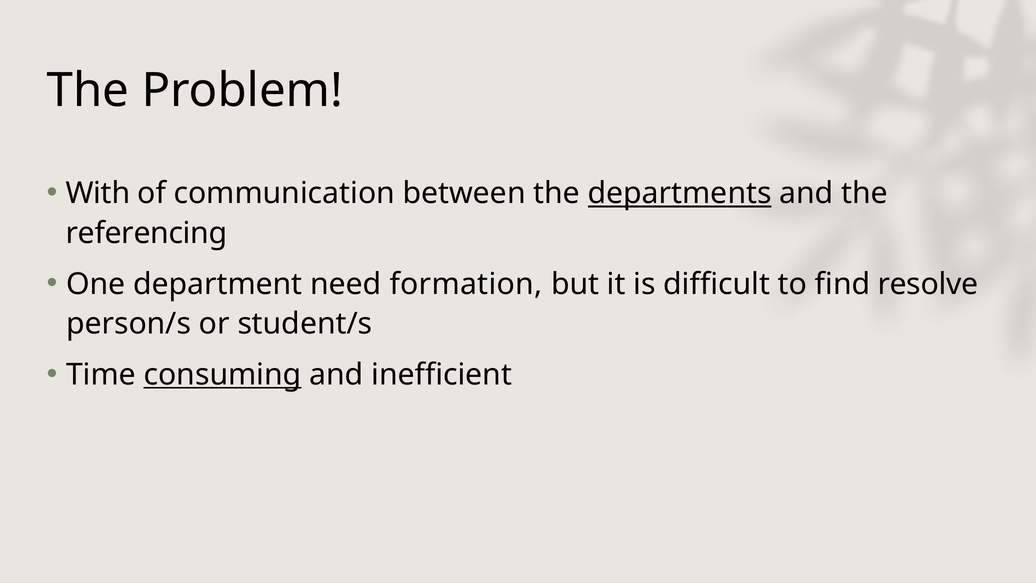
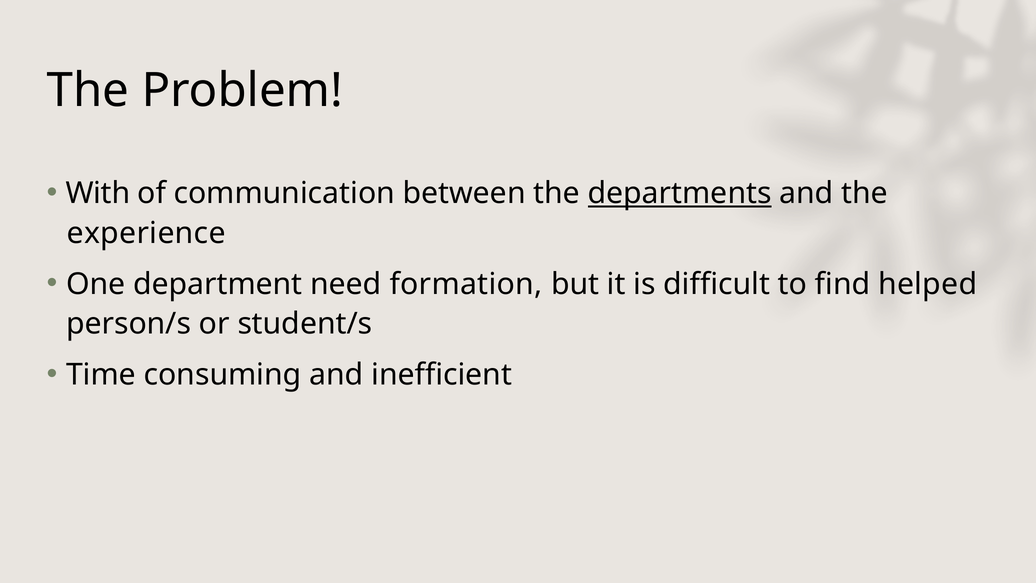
referencing: referencing -> experience
resolve: resolve -> helped
consuming underline: present -> none
